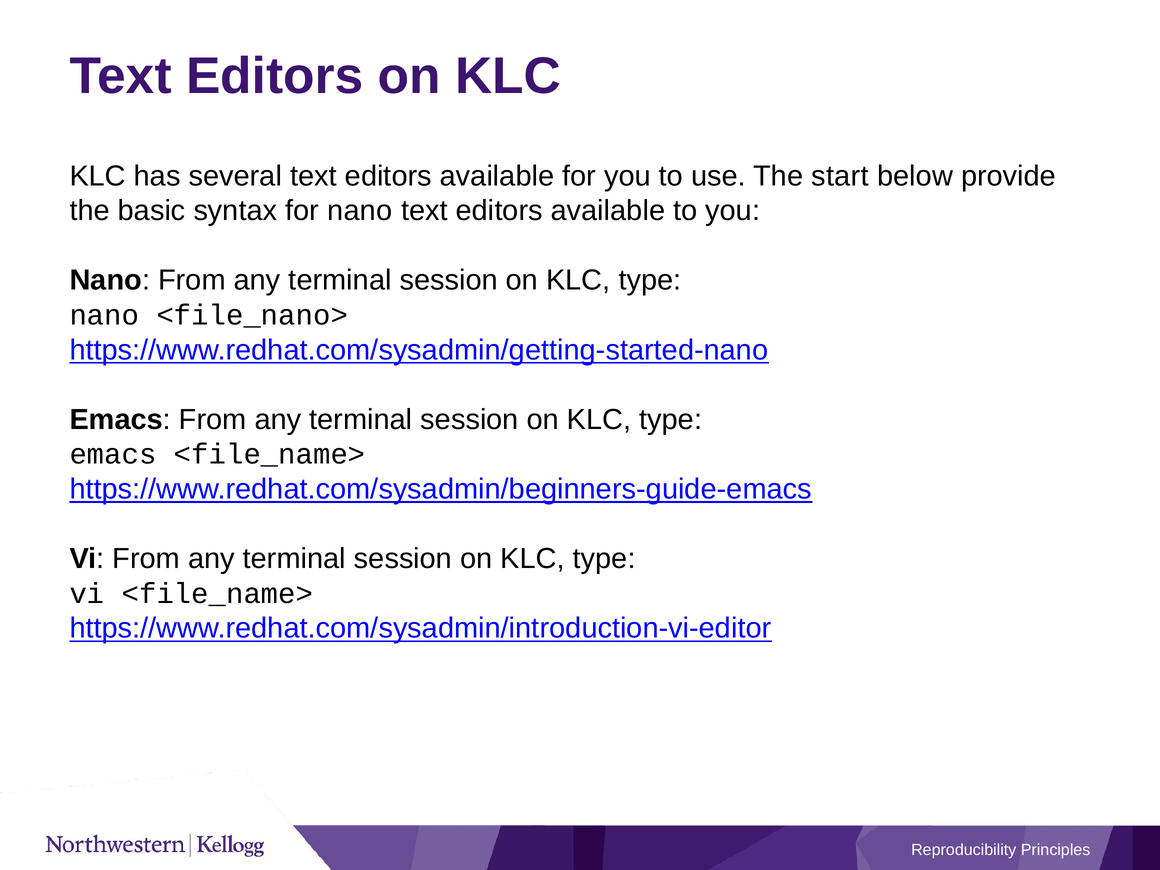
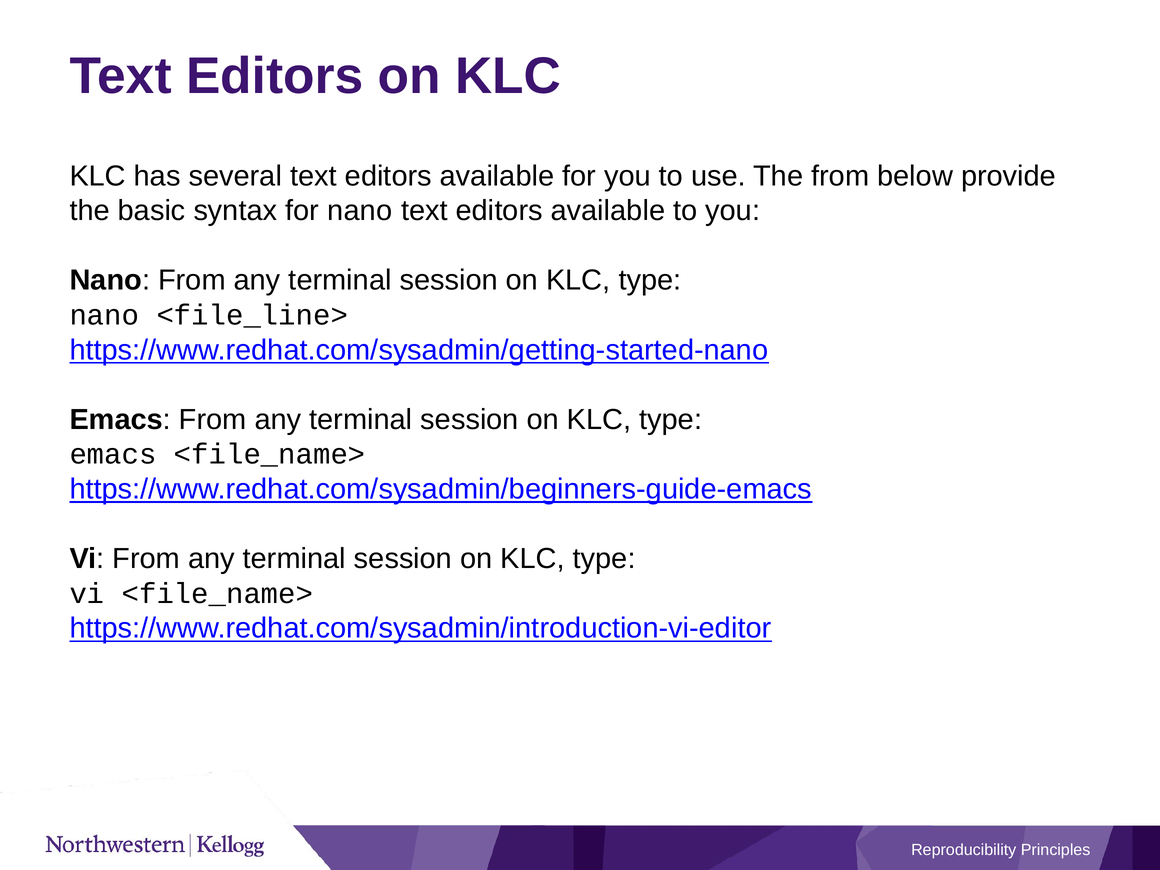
The start: start -> from
<file_nano>: <file_nano> -> <file_line>
